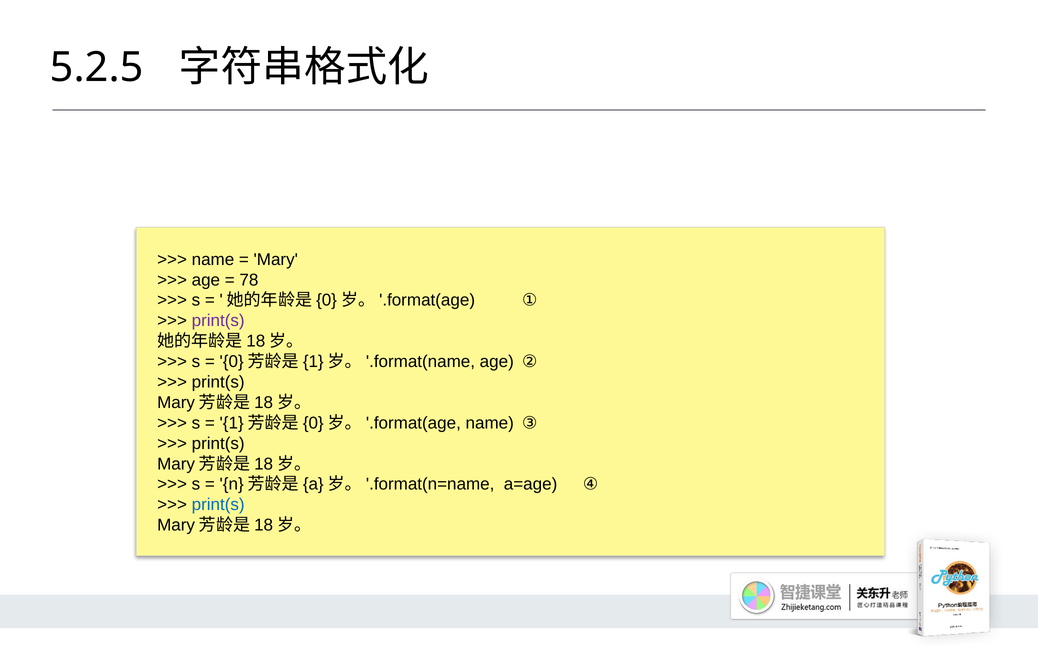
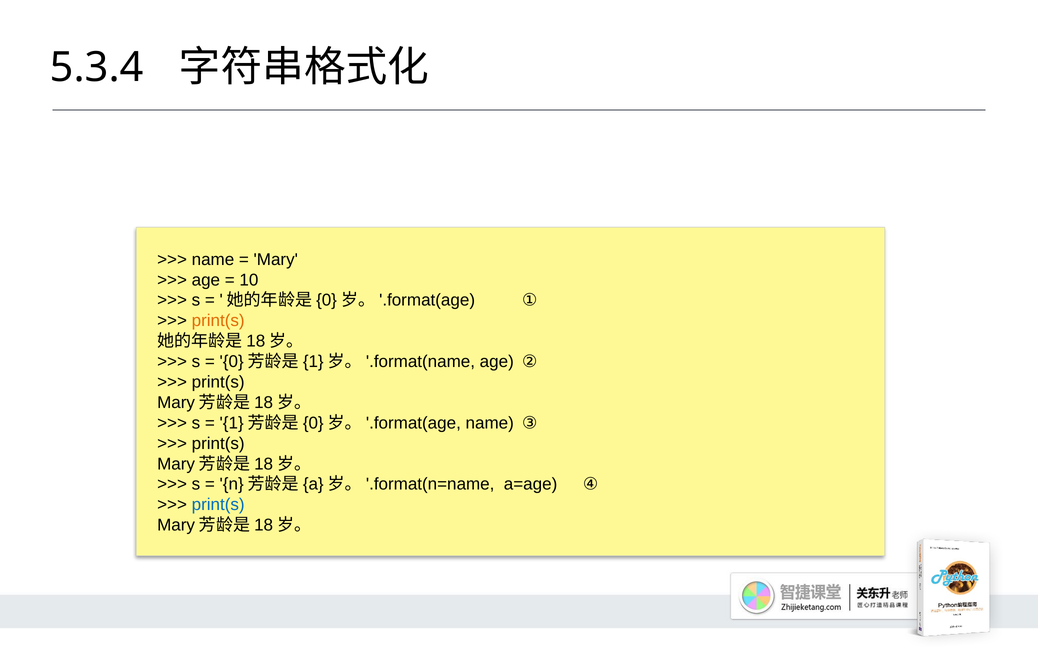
5.2.5: 5.2.5 -> 5.3.4
78: 78 -> 10
print(s at (218, 321) colour: purple -> orange
